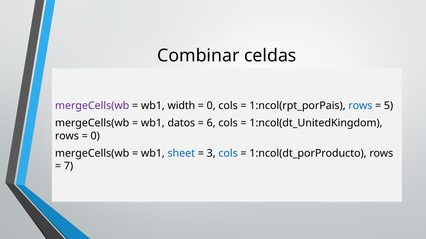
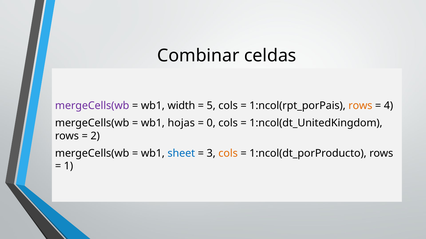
0 at (211, 106): 0 -> 5
rows at (360, 106) colour: blue -> orange
5: 5 -> 4
datos: datos -> hojas
6: 6 -> 0
0 at (95, 136): 0 -> 2
cols at (228, 154) colour: blue -> orange
7: 7 -> 1
